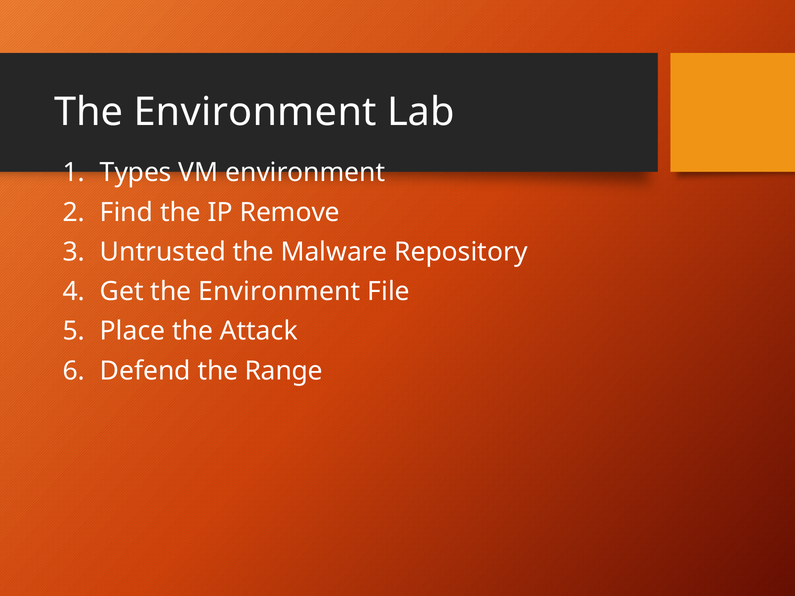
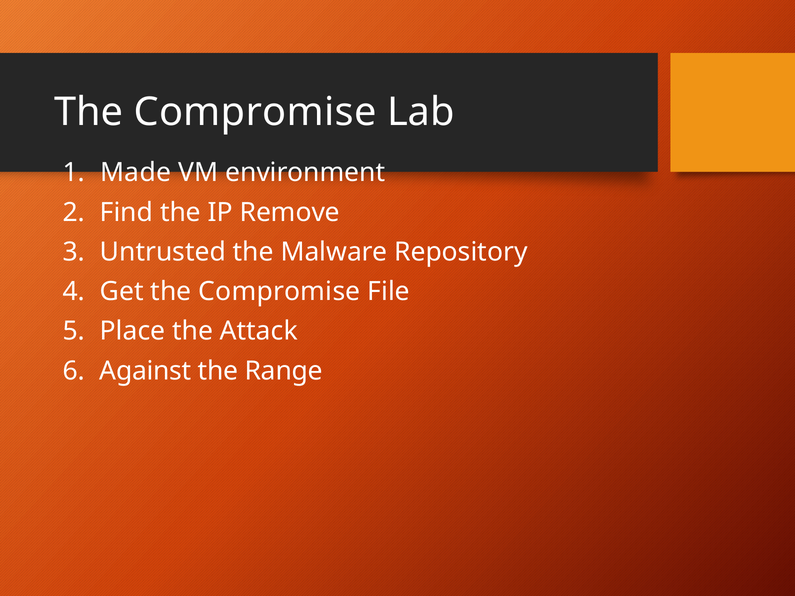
Environment at (255, 112): Environment -> Compromise
Types: Types -> Made
Get the Environment: Environment -> Compromise
Defend: Defend -> Against
